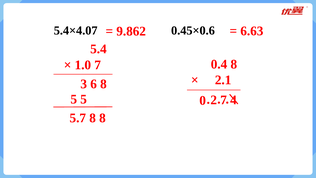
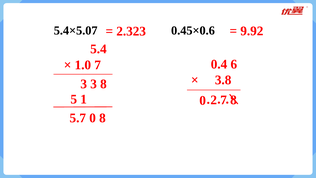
5.4×4.07: 5.4×4.07 -> 5.4×5.07
6.63: 6.63 -> 9.92
9.862: 9.862 -> 2.323
0.4 8: 8 -> 6
2.1: 2.1 -> 3.8
3 6: 6 -> 3
5 5: 5 -> 1
7 4: 4 -> 8
5.7 8: 8 -> 0
